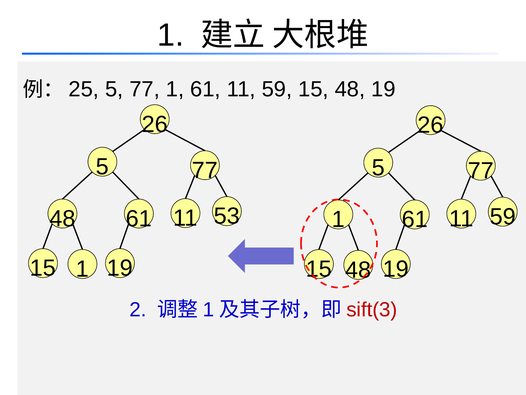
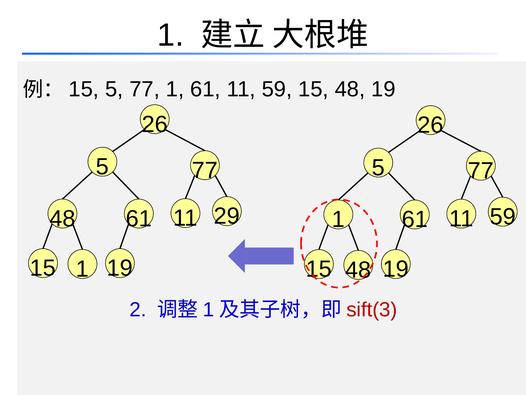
25 at (84, 89): 25 -> 15
53: 53 -> 29
